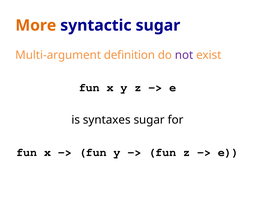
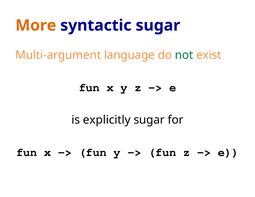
definition: definition -> language
not colour: purple -> green
syntaxes: syntaxes -> explicitly
